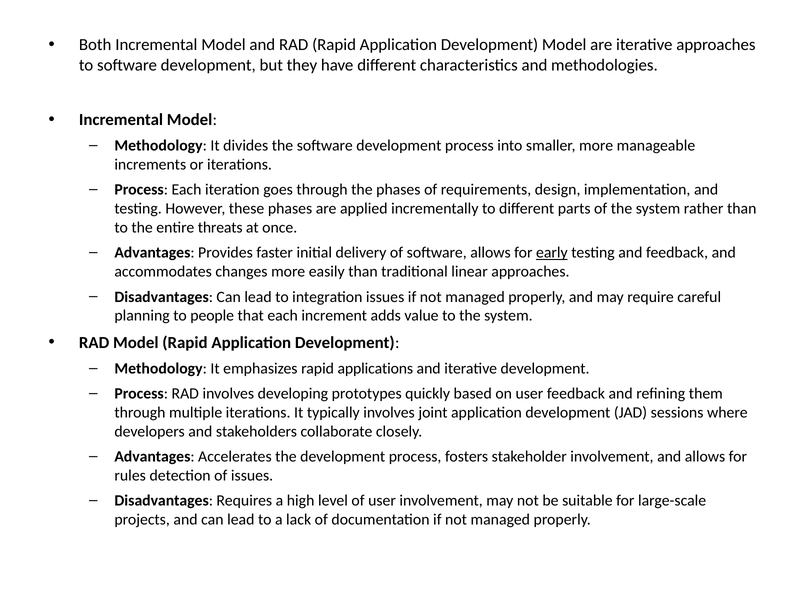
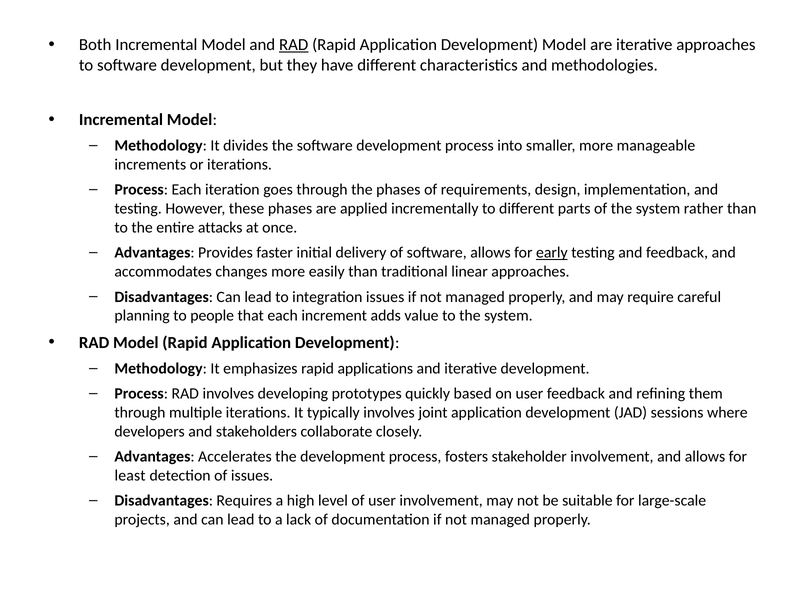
RAD at (294, 45) underline: none -> present
threats: threats -> attacks
rules: rules -> least
